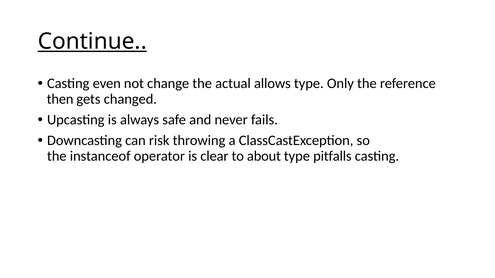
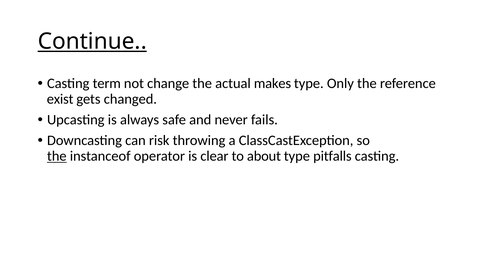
even: even -> term
allows: allows -> makes
then: then -> exist
the at (57, 156) underline: none -> present
